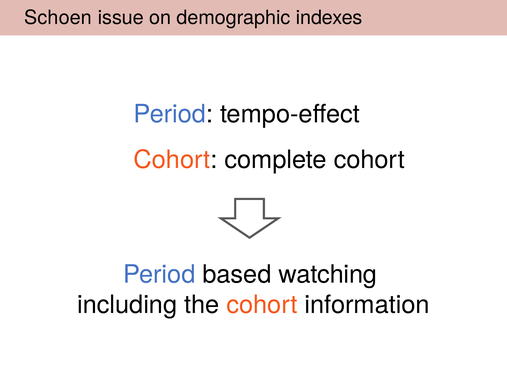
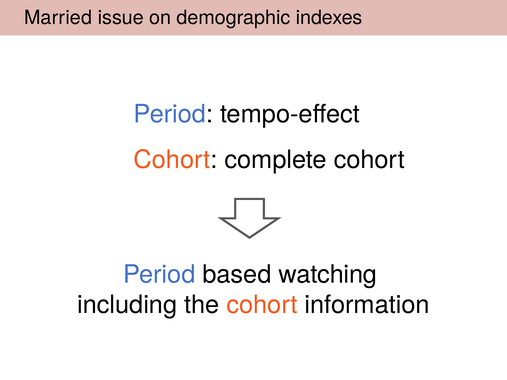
Schoen: Schoen -> Married
